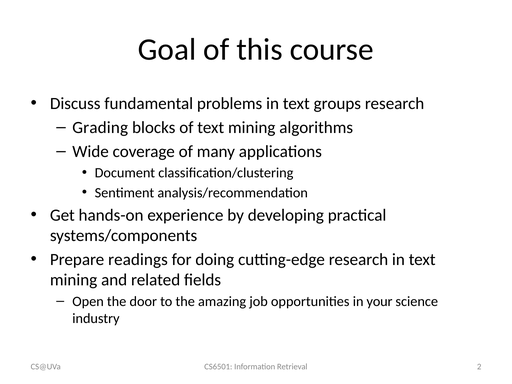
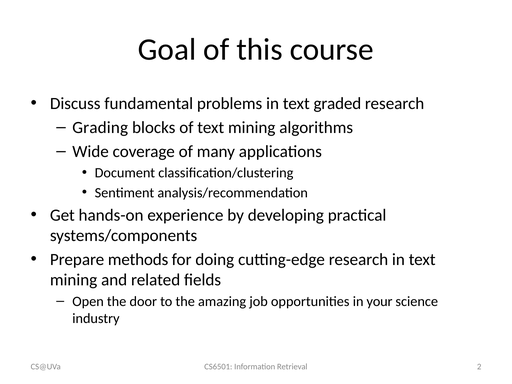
groups: groups -> graded
readings: readings -> methods
